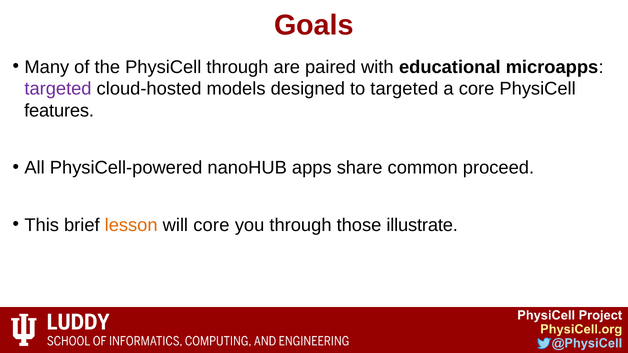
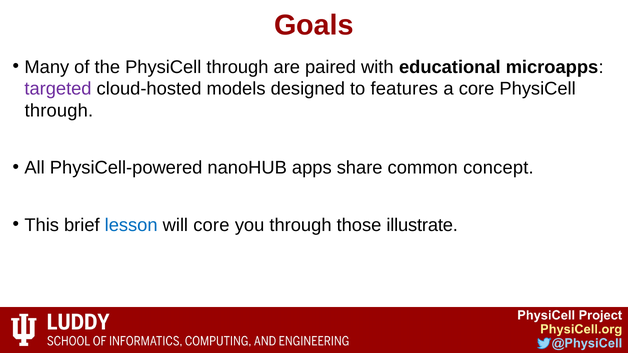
to targeted: targeted -> features
features at (59, 111): features -> through
proceed: proceed -> concept
lesson colour: orange -> blue
